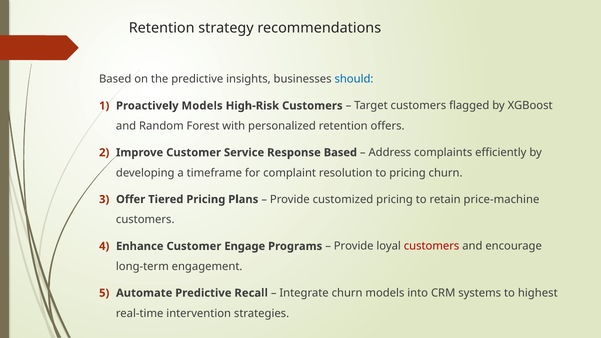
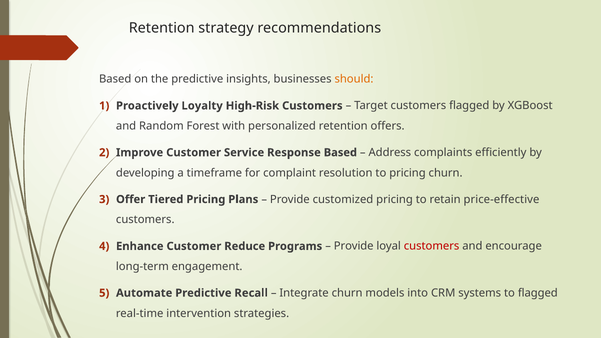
should colour: blue -> orange
Proactively Models: Models -> Loyalty
price-machine: price-machine -> price-effective
Engage: Engage -> Reduce
to highest: highest -> flagged
